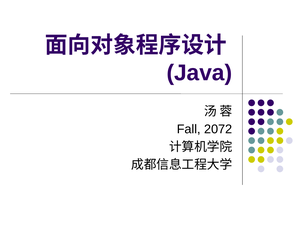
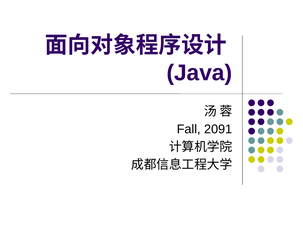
2072: 2072 -> 2091
